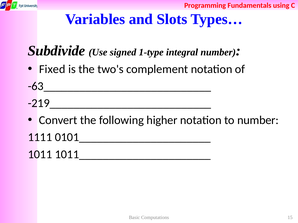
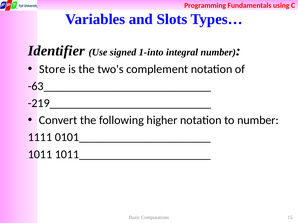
Subdivide: Subdivide -> Identifier
1-type: 1-type -> 1-into
Fixed: Fixed -> Store
